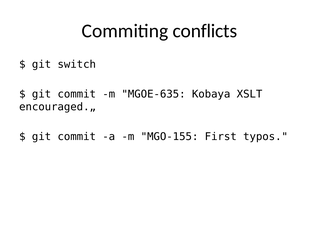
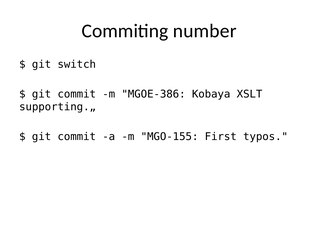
conflicts: conflicts -> number
MGOE-635: MGOE-635 -> MGOE-386
encouraged.„: encouraged.„ -> supporting.„
